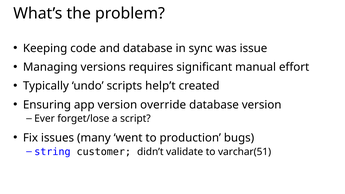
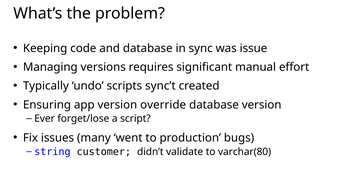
help’t: help’t -> sync’t
varchar(51: varchar(51 -> varchar(80
